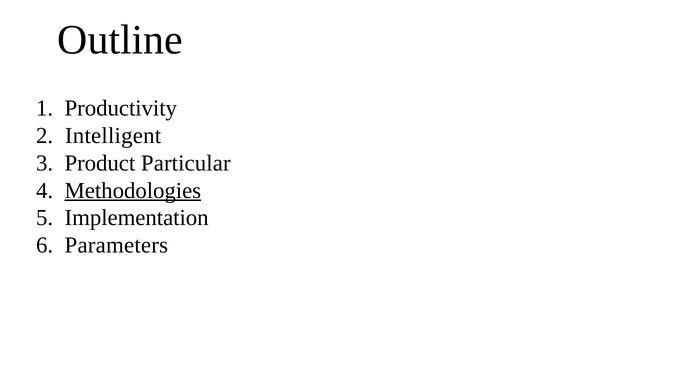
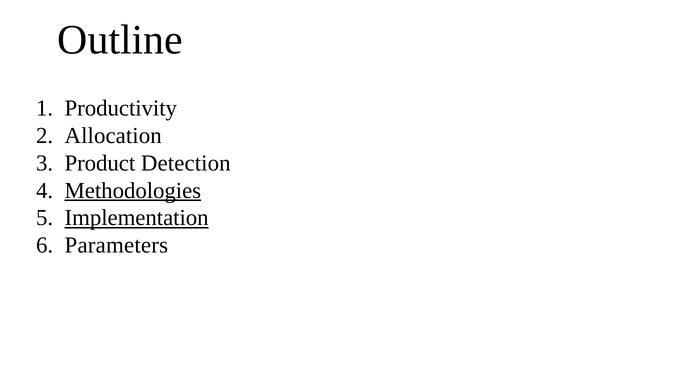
Intelligent: Intelligent -> Allocation
Particular: Particular -> Detection
Implementation underline: none -> present
